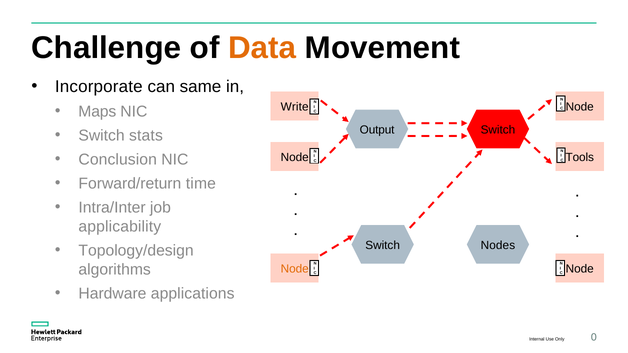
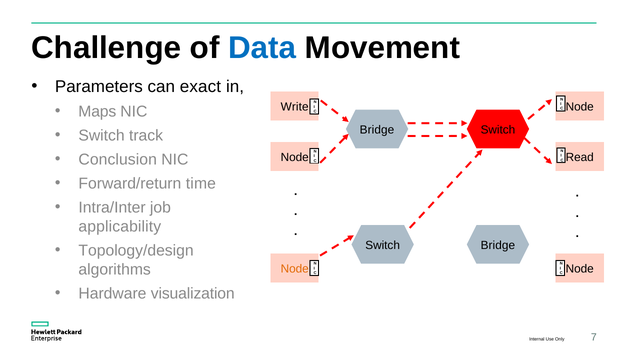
Data colour: orange -> blue
Incorporate: Incorporate -> Parameters
same: same -> exact
Output at (377, 130): Output -> Bridge
stats: stats -> track
Tools: Tools -> Read
Switch Nodes: Nodes -> Bridge
applications: applications -> visualization
0: 0 -> 7
